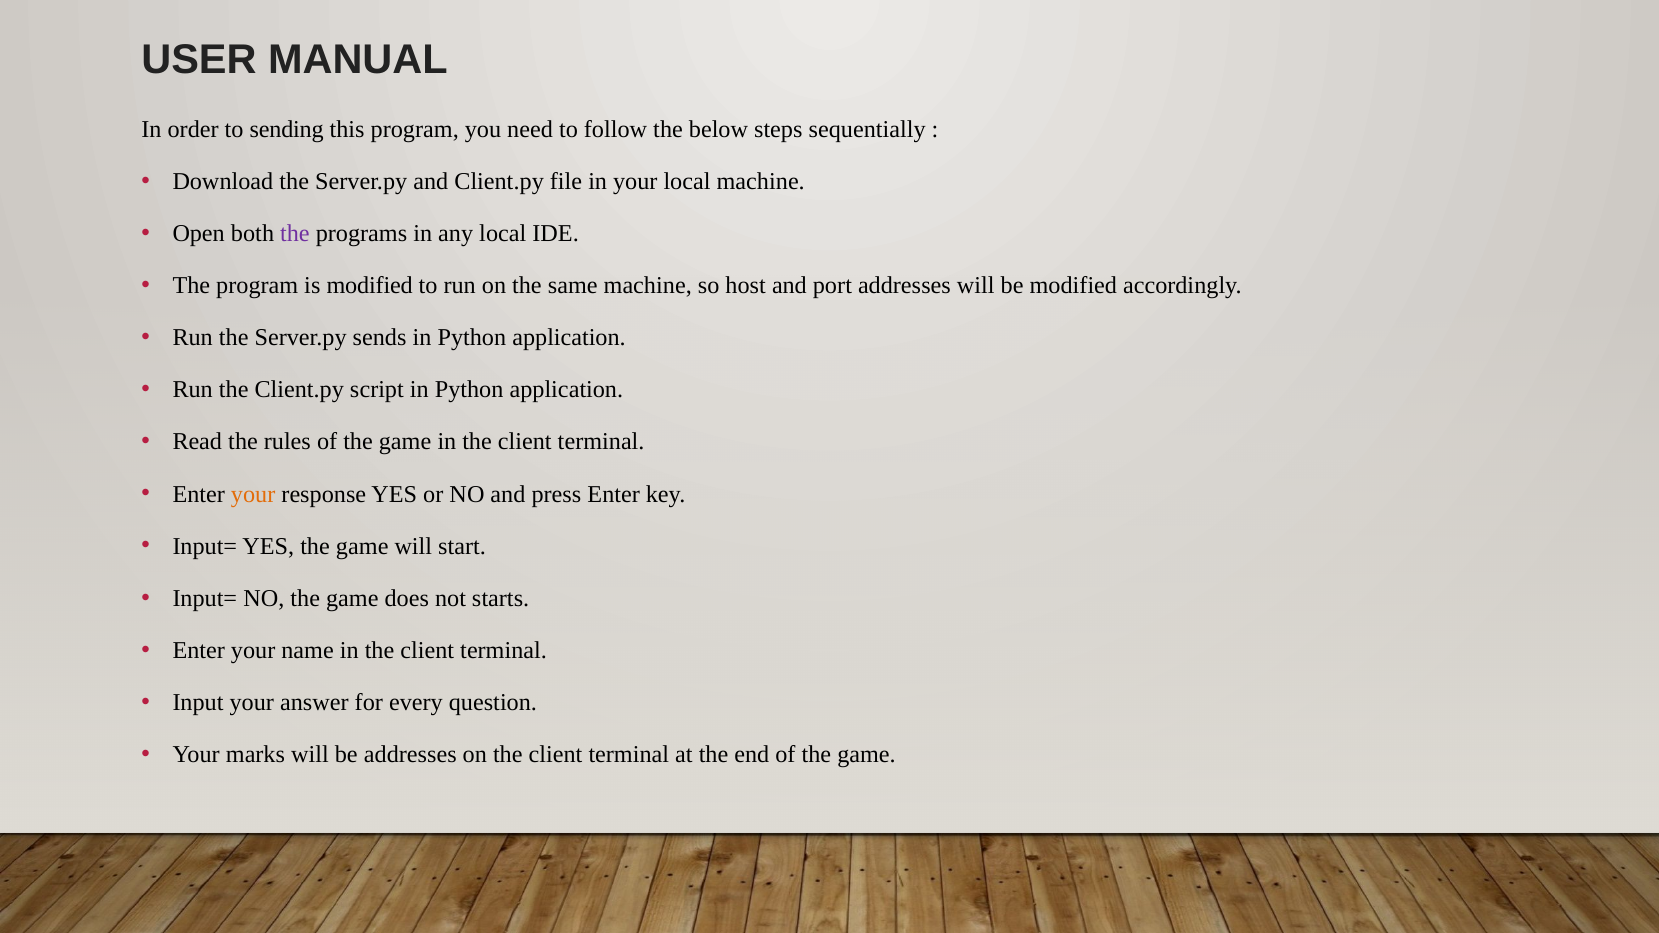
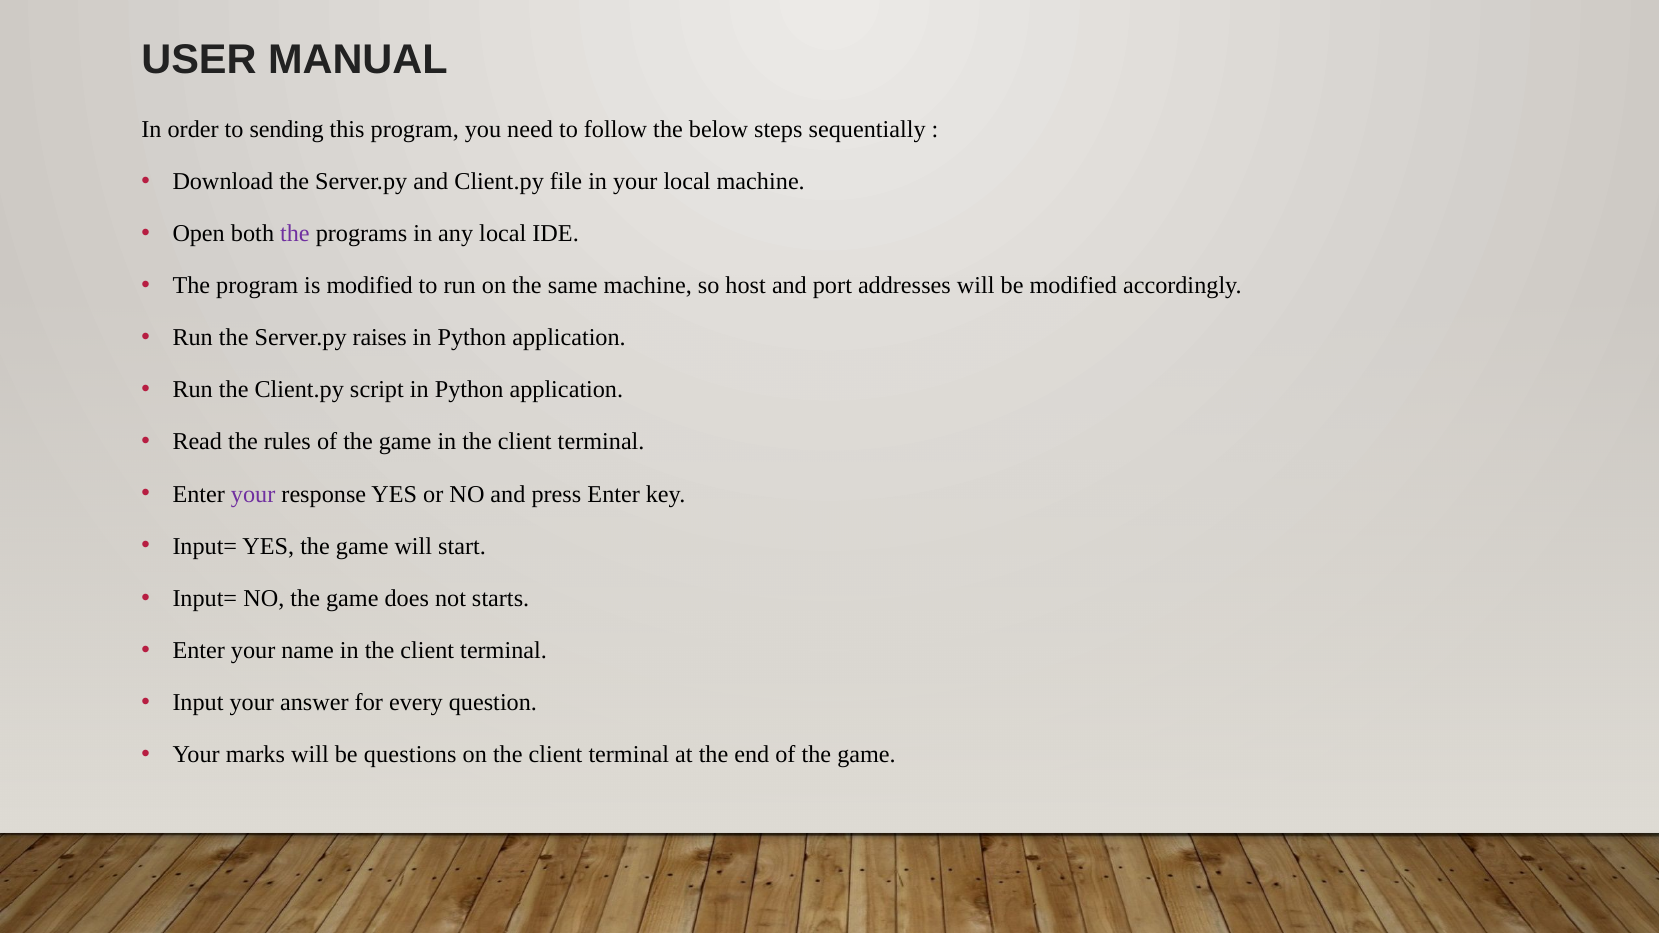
sends: sends -> raises
your at (253, 494) colour: orange -> purple
be addresses: addresses -> questions
